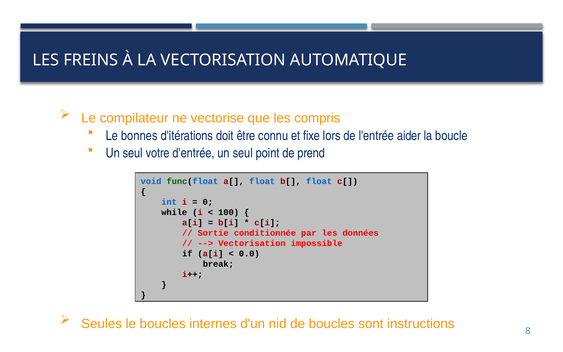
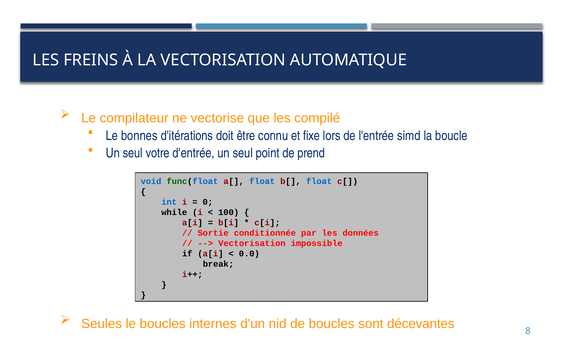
compris: compris -> compilé
aider: aider -> simd
instructions: instructions -> décevantes
